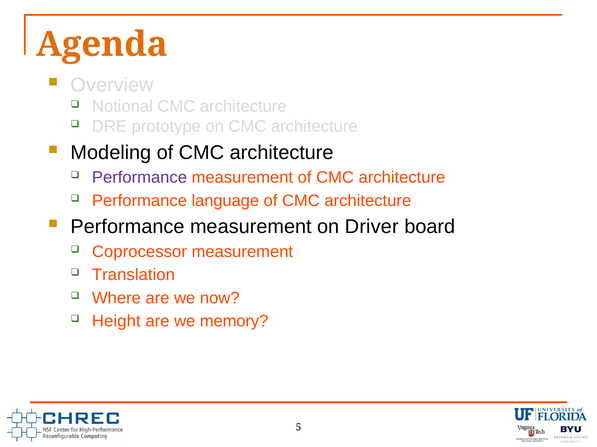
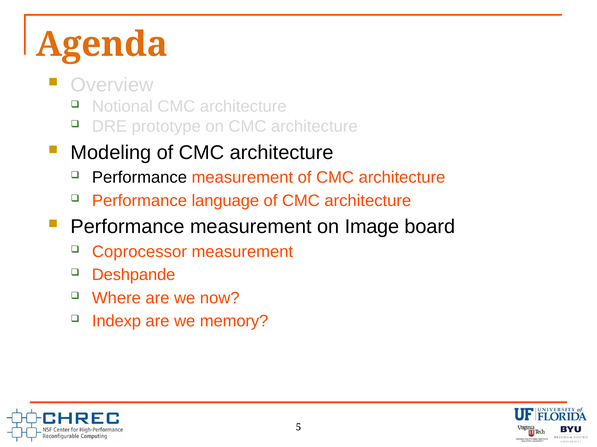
Performance at (139, 178) colour: purple -> black
Driver: Driver -> Image
Translation: Translation -> Deshpande
Height: Height -> Indexp
